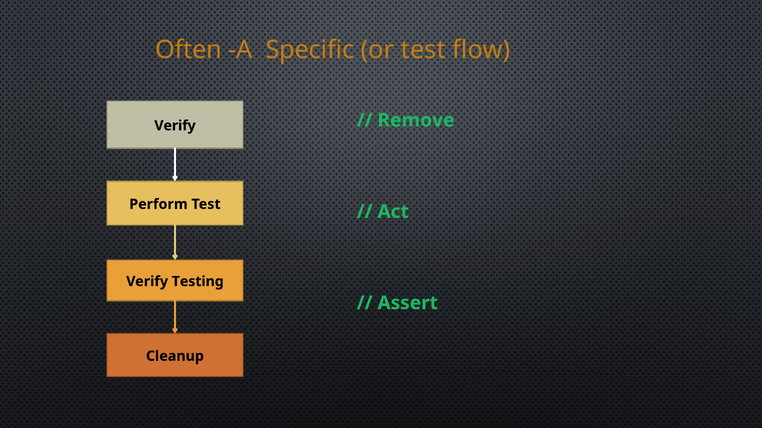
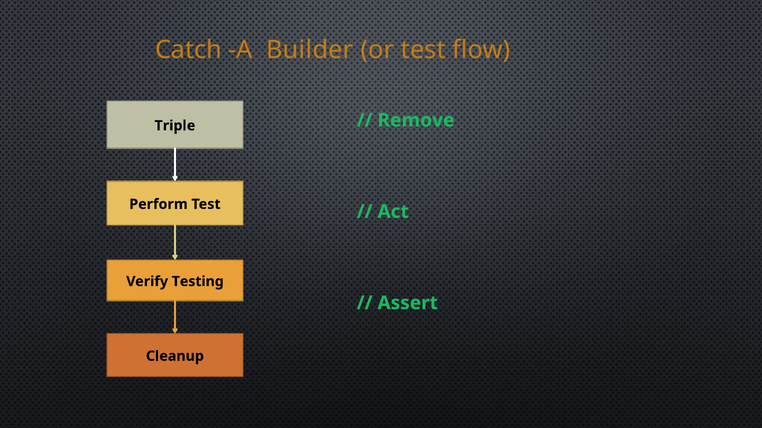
Often: Often -> Catch
Specific: Specific -> Builder
Verify at (175, 126): Verify -> Triple
